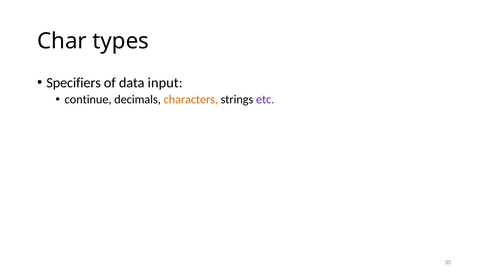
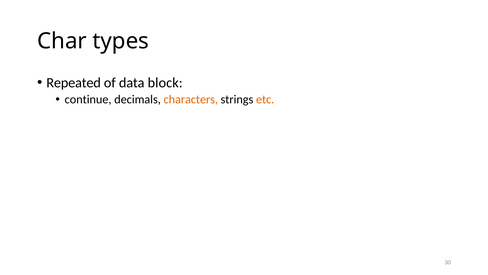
Specifiers: Specifiers -> Repeated
input: input -> block
etc colour: purple -> orange
